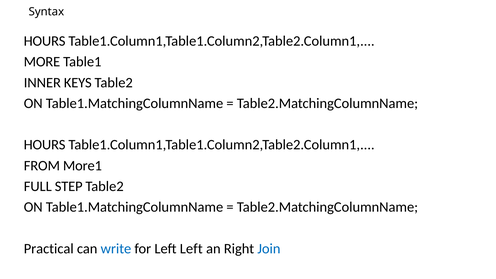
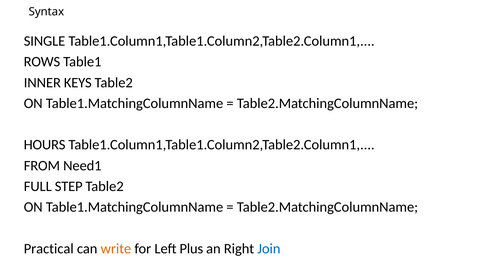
HOURS at (45, 41): HOURS -> SINGLE
MORE: MORE -> ROWS
More1: More1 -> Need1
write colour: blue -> orange
Left Left: Left -> Plus
